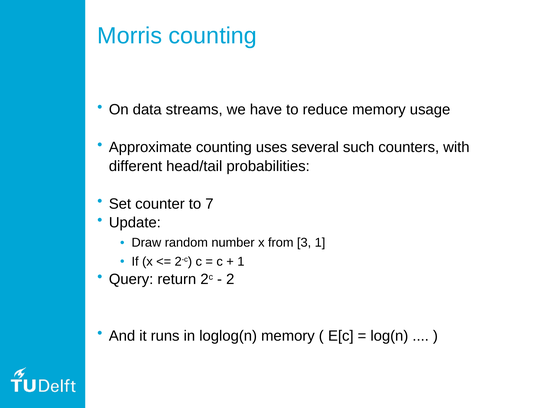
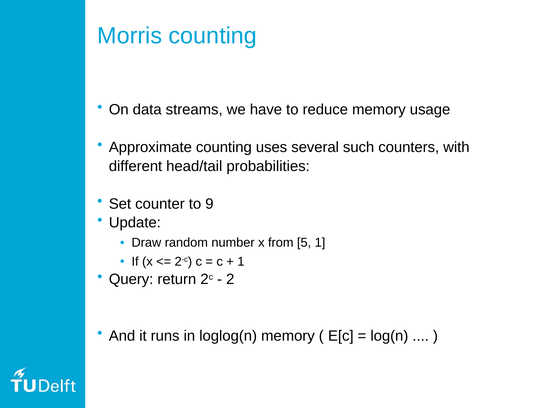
7: 7 -> 9
3: 3 -> 5
